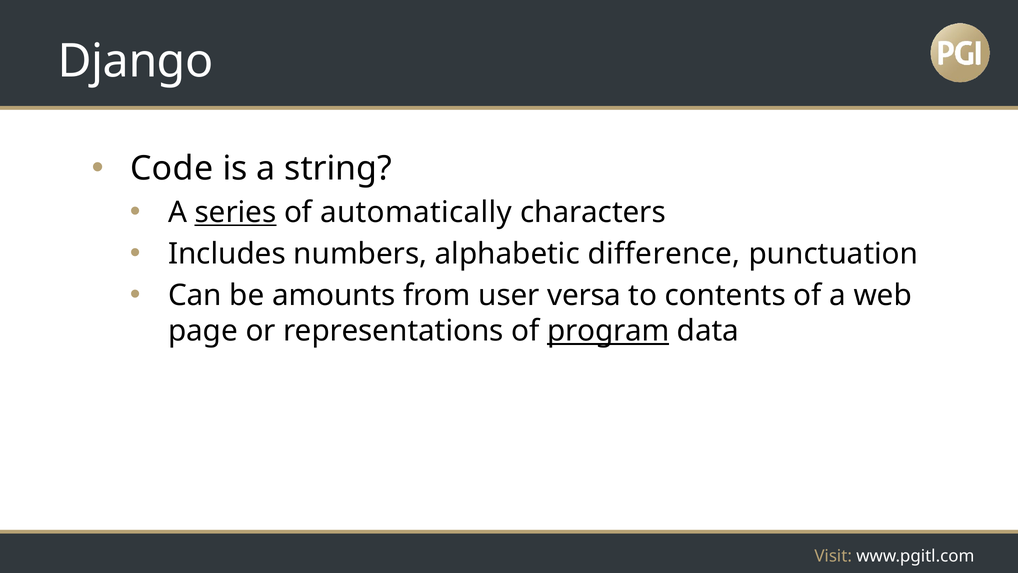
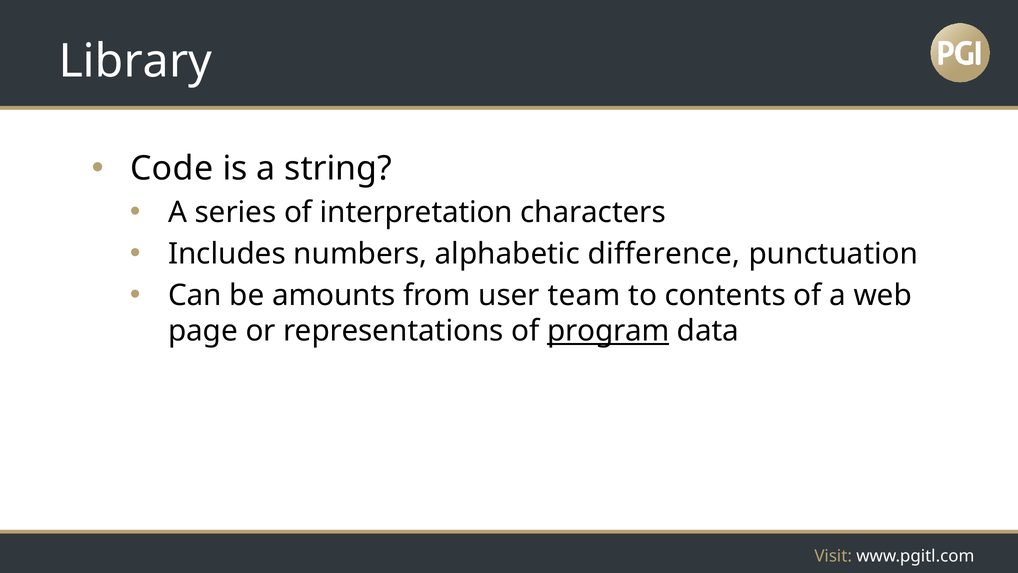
Django: Django -> Library
series underline: present -> none
automatically: automatically -> interpretation
versa: versa -> team
